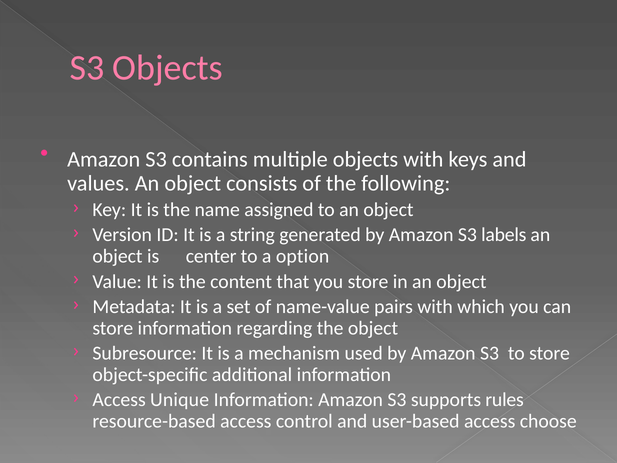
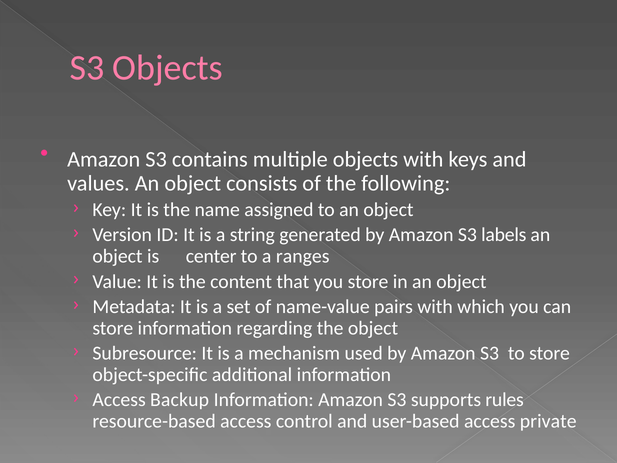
option: option -> ranges
Unique: Unique -> Backup
choose: choose -> private
